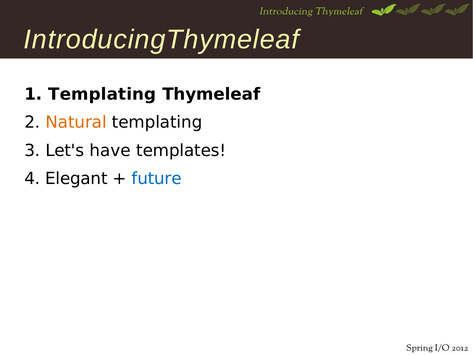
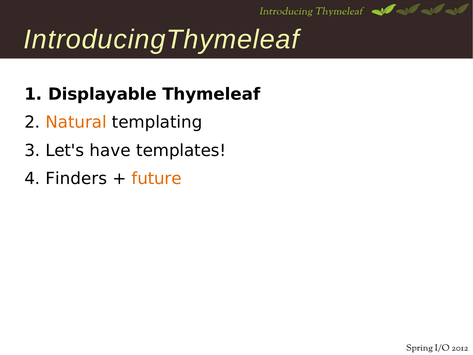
Templating at (102, 94): Templating -> Displayable
Elegant: Elegant -> Finders
future colour: blue -> orange
